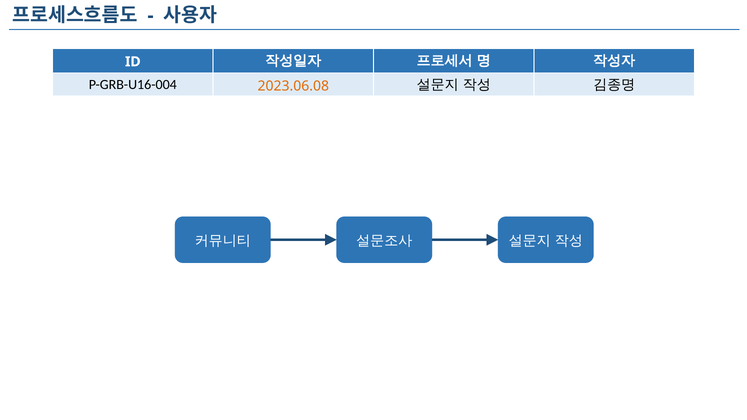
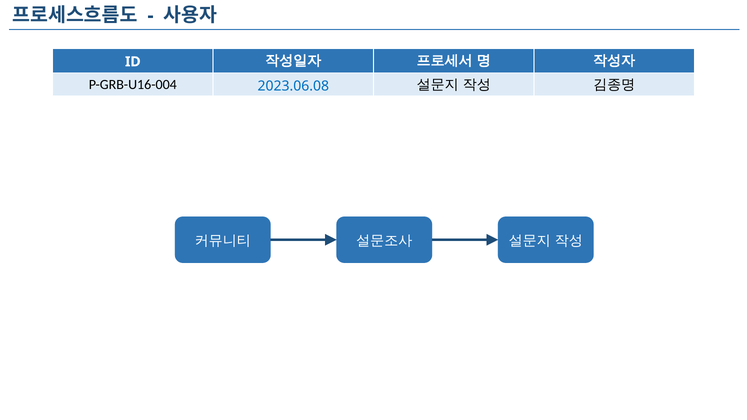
2023.06.08 colour: orange -> blue
